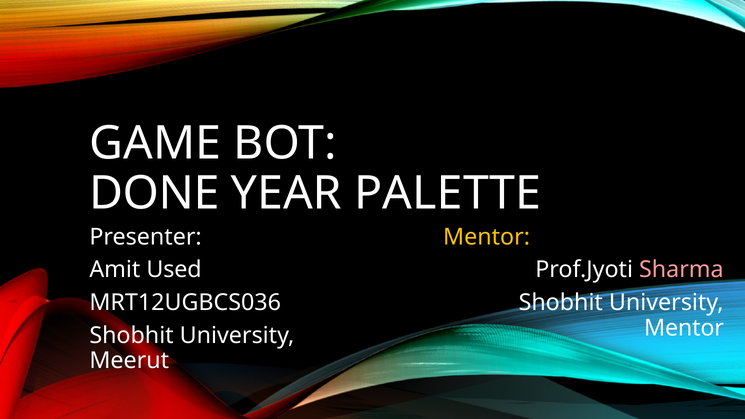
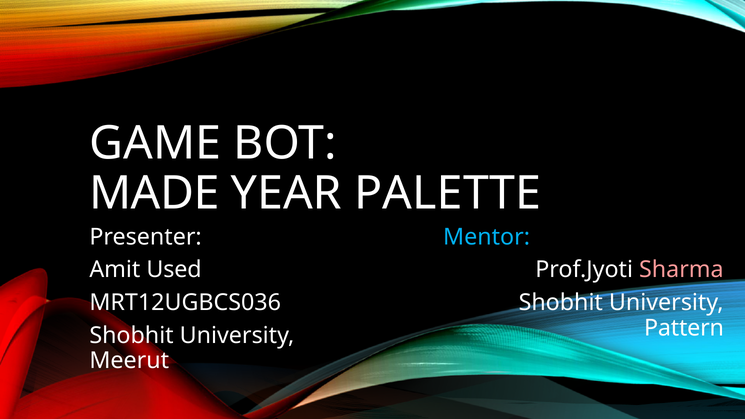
DONE: DONE -> MADE
Mentor at (487, 237) colour: yellow -> light blue
Mentor at (684, 328): Mentor -> Pattern
